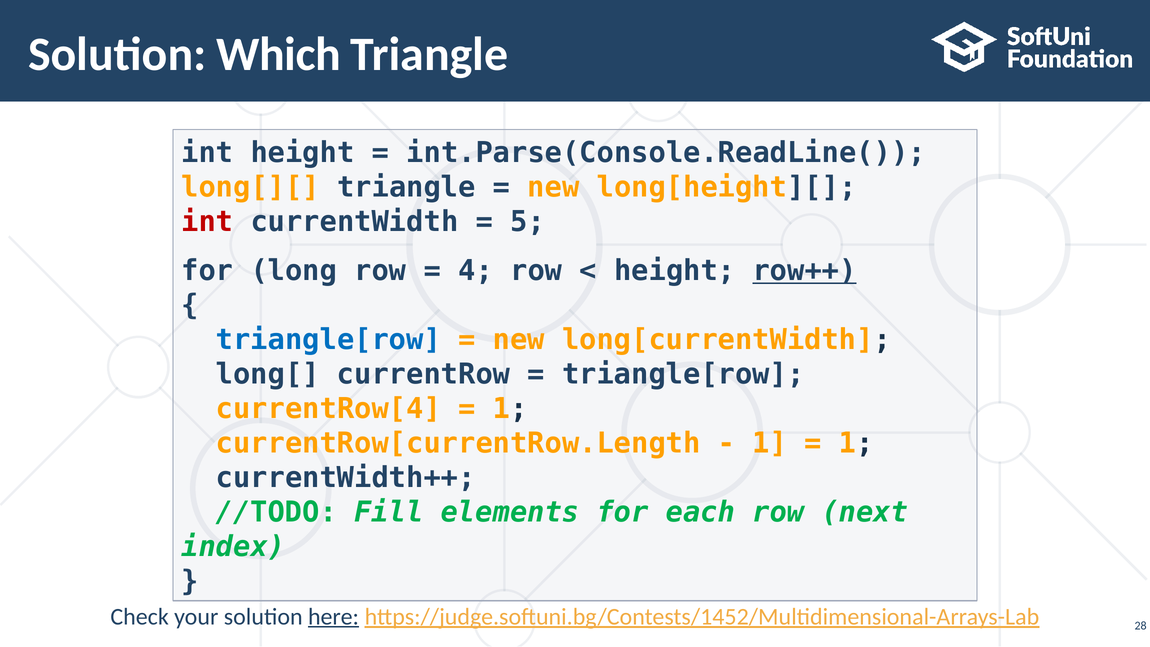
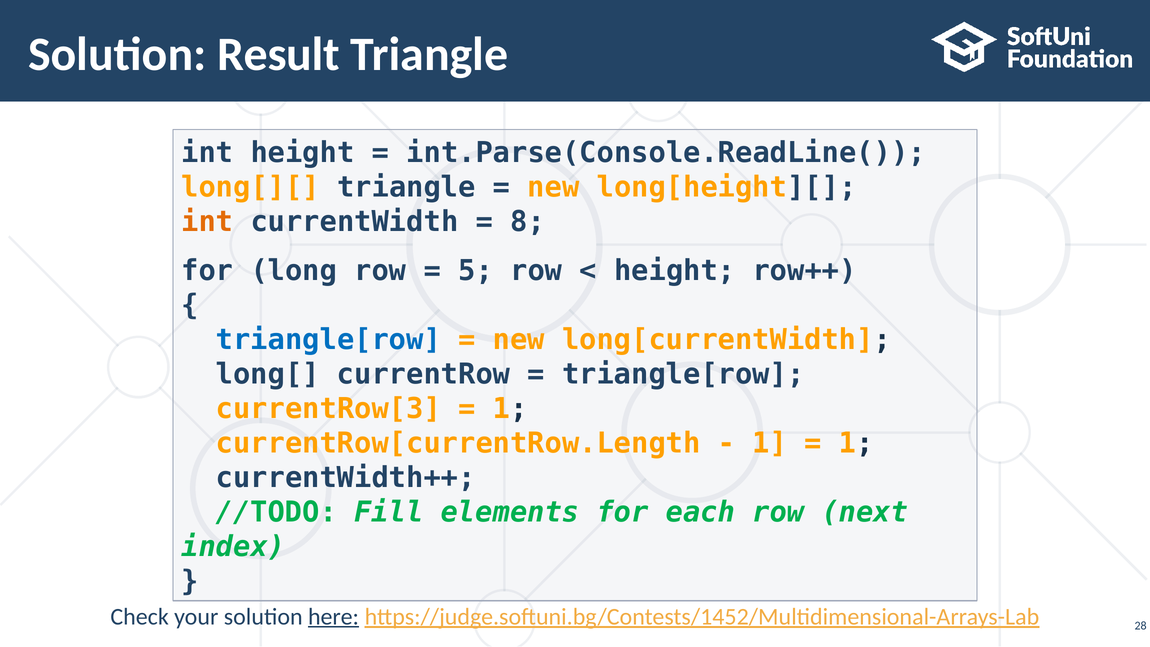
Which: Which -> Result
int at (207, 222) colour: red -> orange
5: 5 -> 8
4: 4 -> 5
row++ underline: present -> none
currentRow[4: currentRow[4 -> currentRow[3
